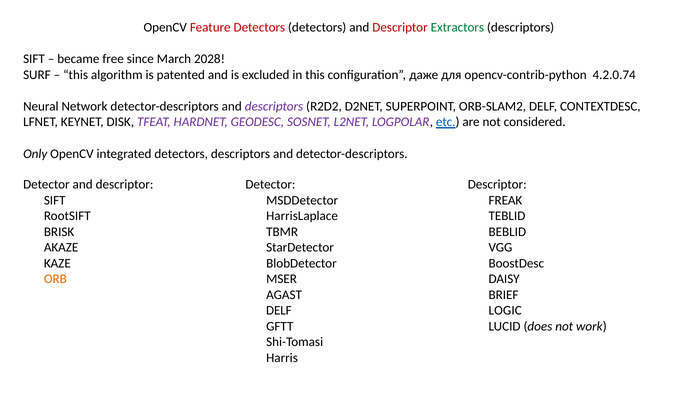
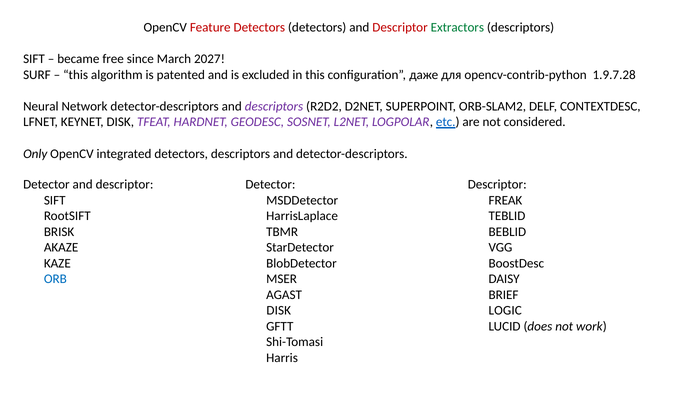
2028: 2028 -> 2027
4.2.0.74: 4.2.0.74 -> 1.9.7.28
ORB colour: orange -> blue
DELF at (279, 310): DELF -> DISK
